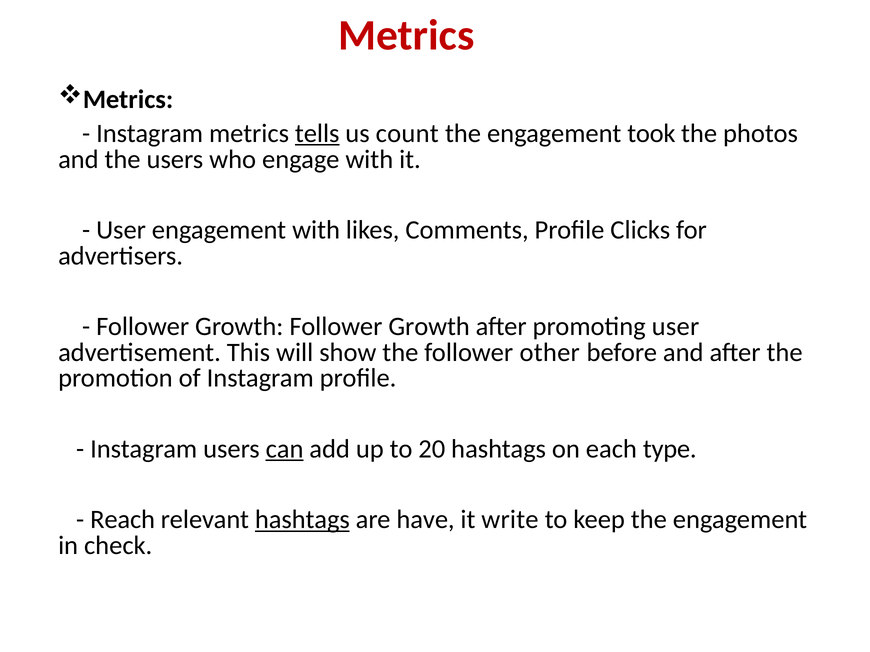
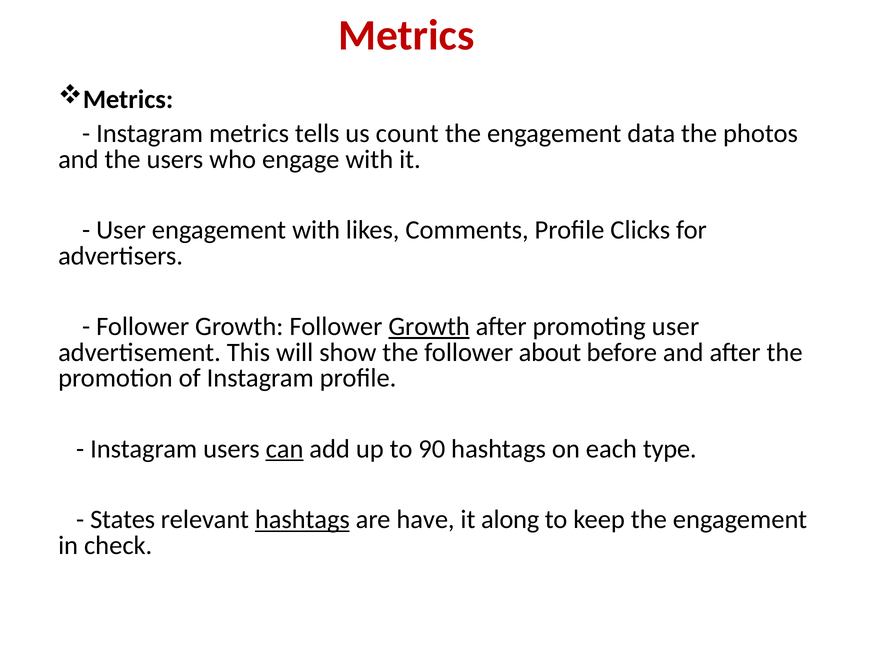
tells underline: present -> none
took: took -> data
Growth at (429, 327) underline: none -> present
other: other -> about
20: 20 -> 90
Reach: Reach -> States
write: write -> along
